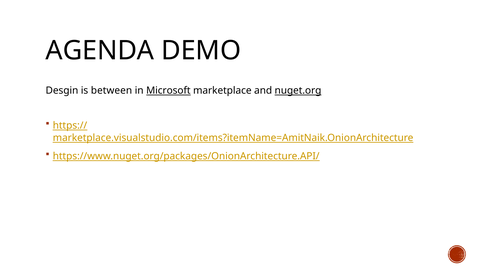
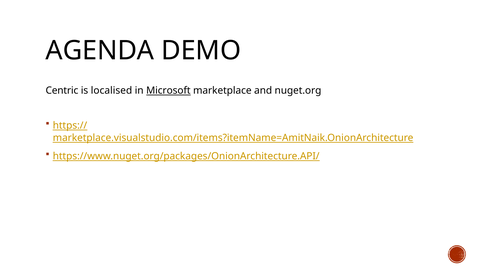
Desgin: Desgin -> Centric
between: between -> localised
nuget.org underline: present -> none
